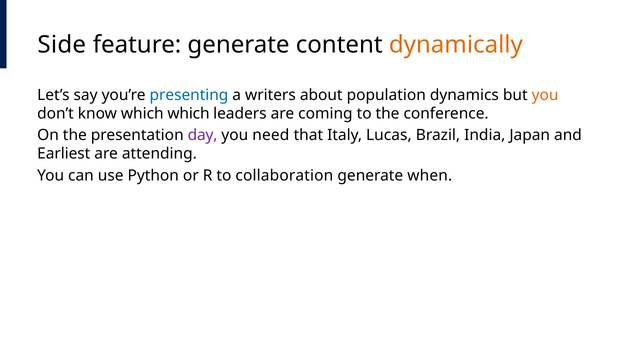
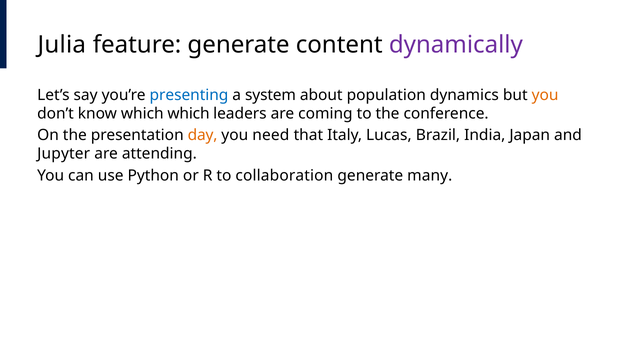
Side: Side -> Julia
dynamically colour: orange -> purple
writers: writers -> system
day colour: purple -> orange
Earliest: Earliest -> Jupyter
when: when -> many
